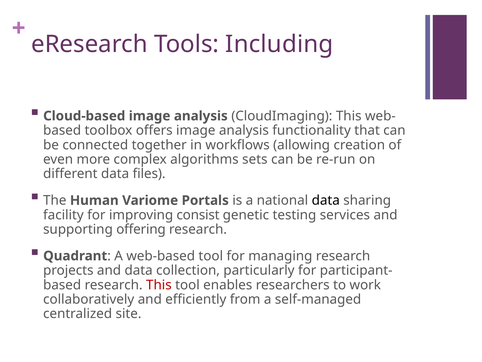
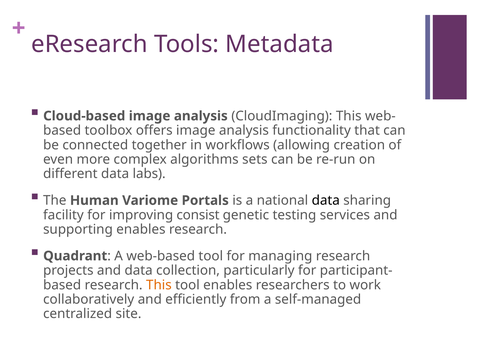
Including: Including -> Metadata
files: files -> labs
supporting offering: offering -> enables
This at (159, 285) colour: red -> orange
